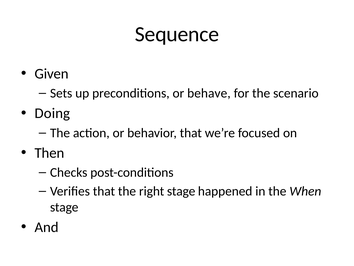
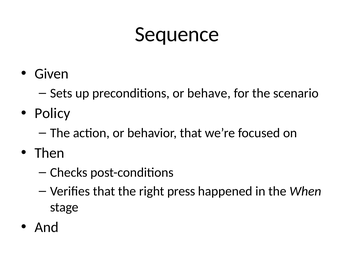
Doing: Doing -> Policy
right stage: stage -> press
